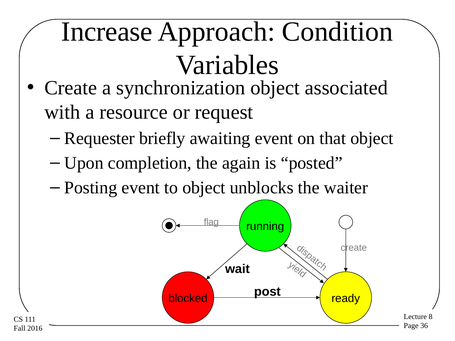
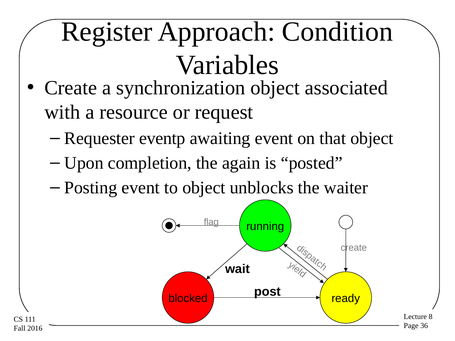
Increase: Increase -> Register
briefly: briefly -> eventp
